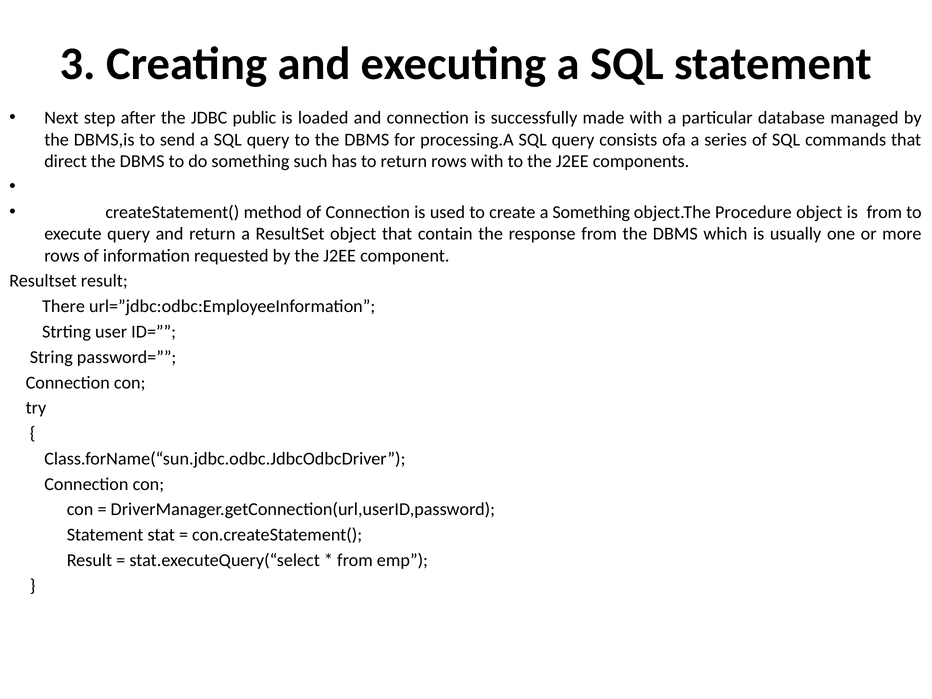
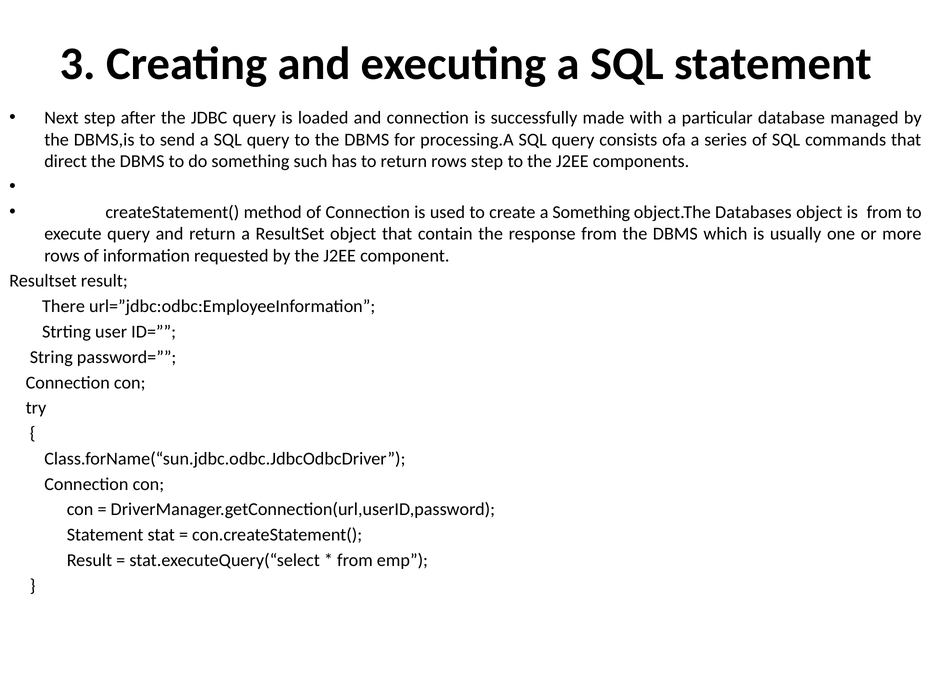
JDBC public: public -> query
rows with: with -> step
Procedure: Procedure -> Databases
